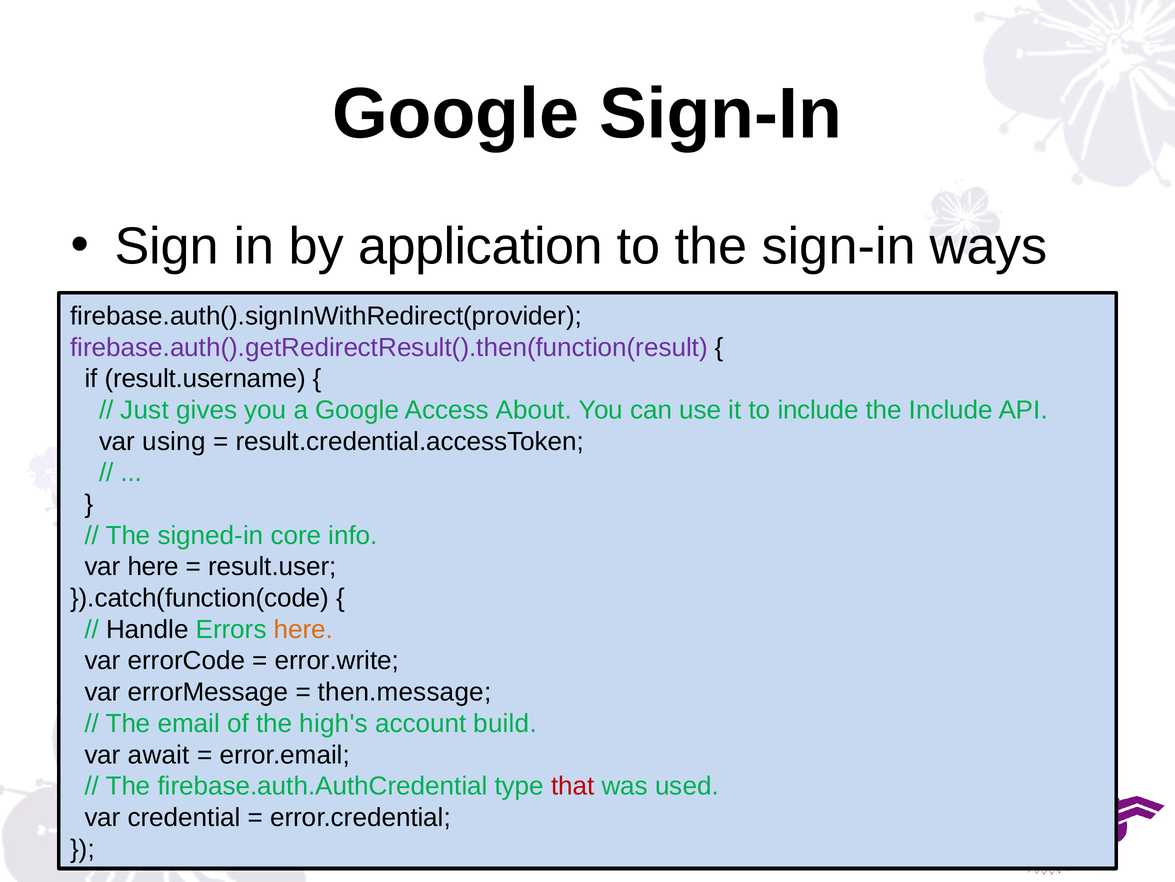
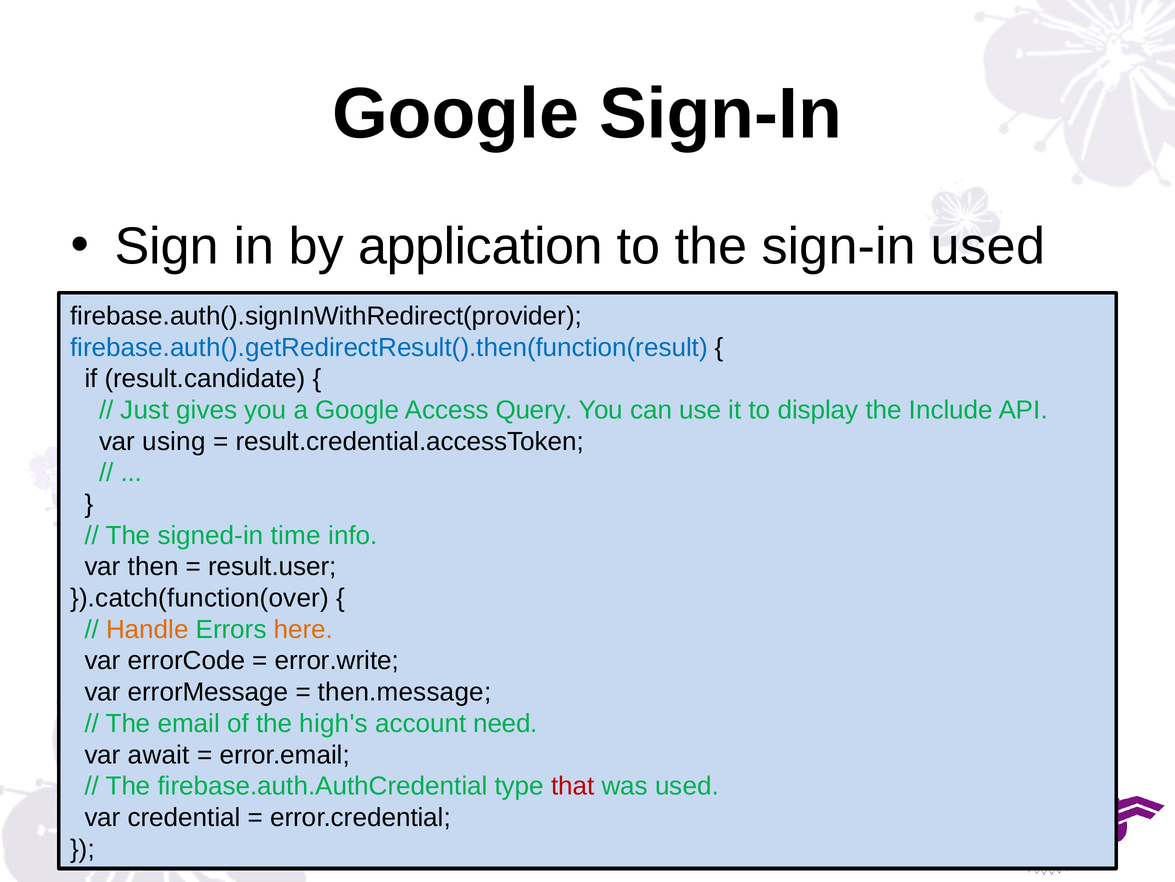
sign-in ways: ways -> used
firebase.auth().getRedirectResult().then(function(result colour: purple -> blue
result.username: result.username -> result.candidate
About: About -> Query
to include: include -> display
core: core -> time
var here: here -> then
}).catch(function(code: }).catch(function(code -> }).catch(function(over
Handle colour: black -> orange
build: build -> need
